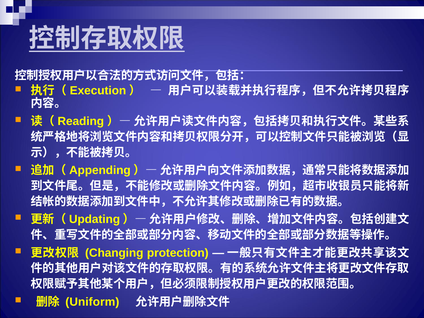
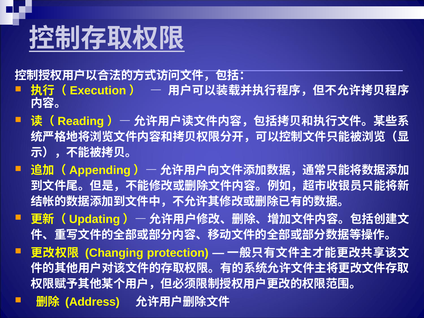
Uniform: Uniform -> Address
